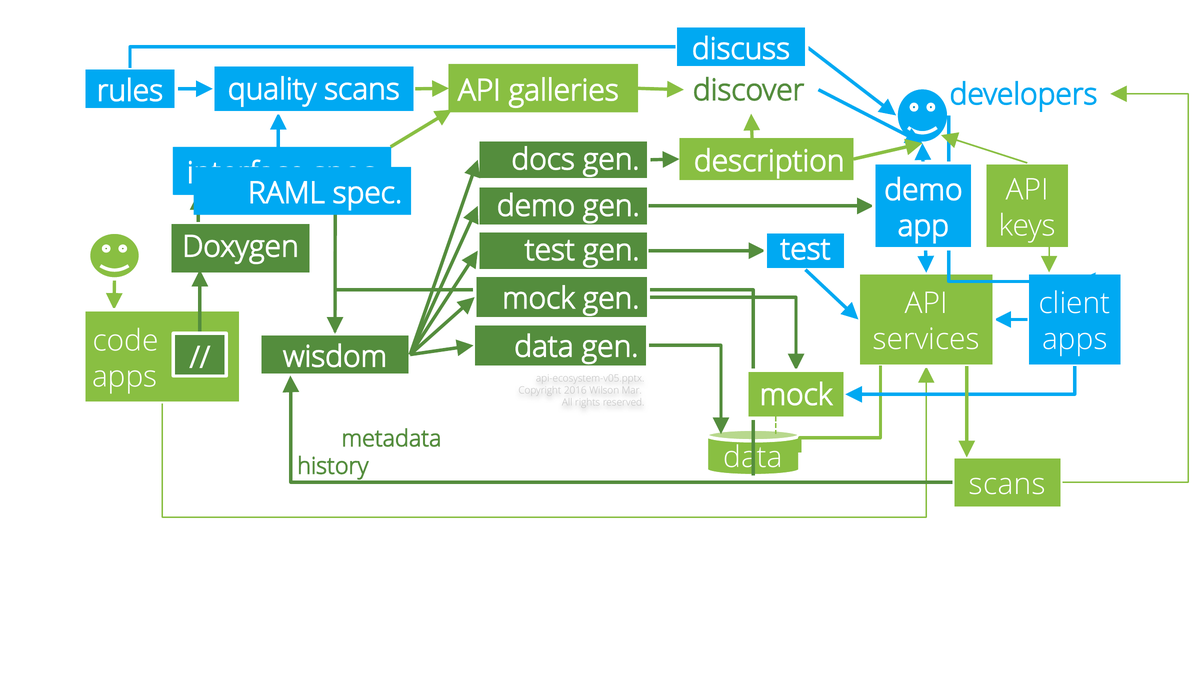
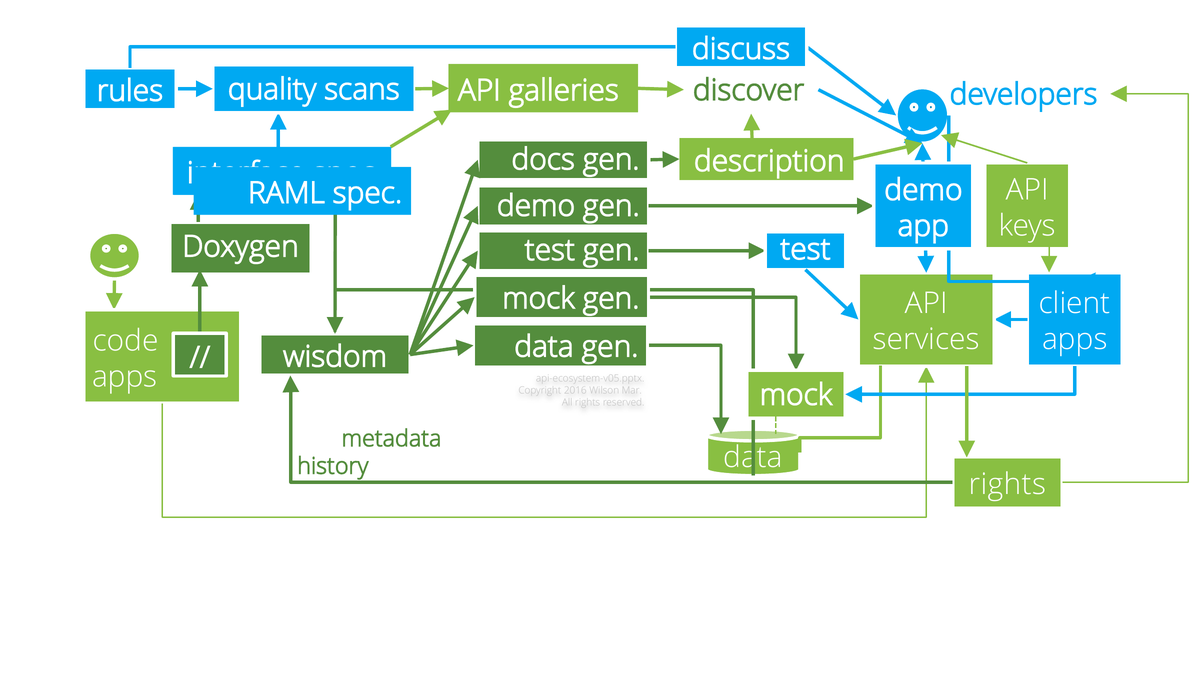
scans at (1007, 484): scans -> rights
